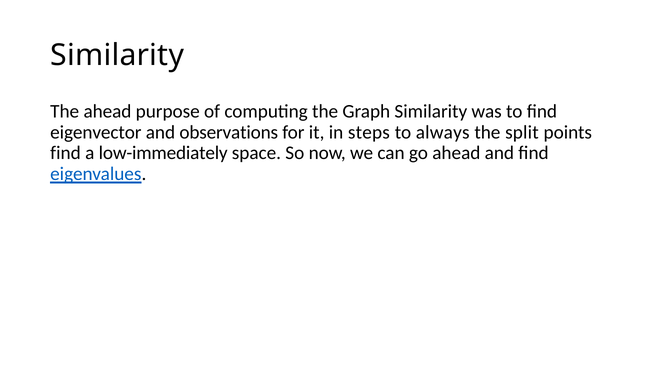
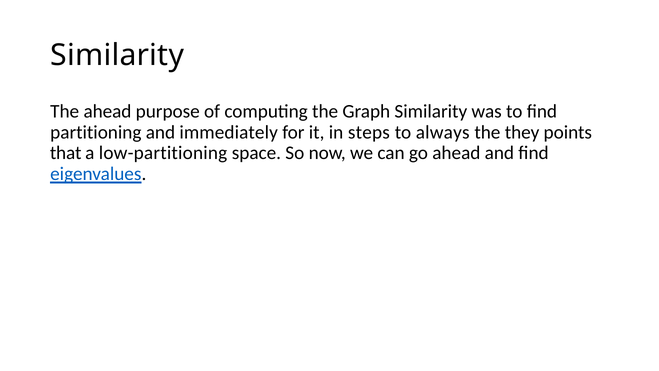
eigenvector: eigenvector -> partitioning
observations: observations -> immediately
split: split -> they
find at (66, 153): find -> that
low-immediately: low-immediately -> low-partitioning
